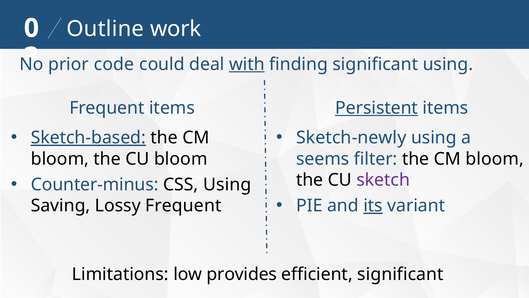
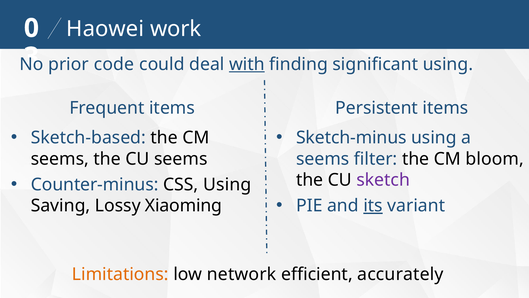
Outline: Outline -> Haowei
Persistent underline: present -> none
Sketch-based underline: present -> none
Sketch-newly: Sketch-newly -> Sketch-minus
bloom at (60, 159): bloom -> seems
CU bloom: bloom -> seems
Lossy Frequent: Frequent -> Xiaoming
Limitations colour: black -> orange
provides: provides -> network
efficient significant: significant -> accurately
